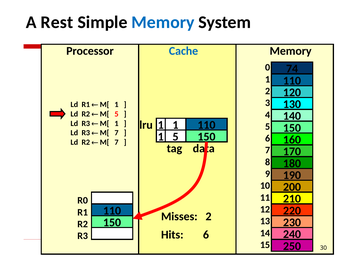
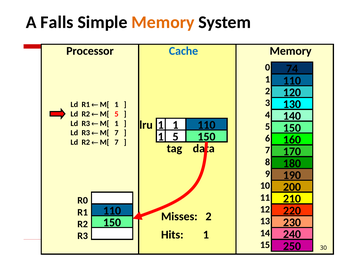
Rest: Rest -> Falls
Memory at (163, 22) colour: blue -> orange
Hits 6: 6 -> 1
